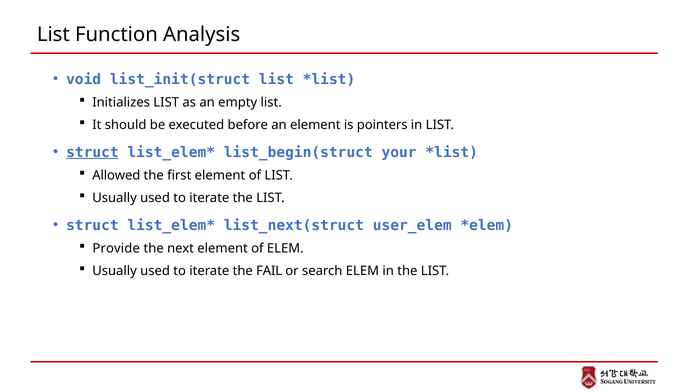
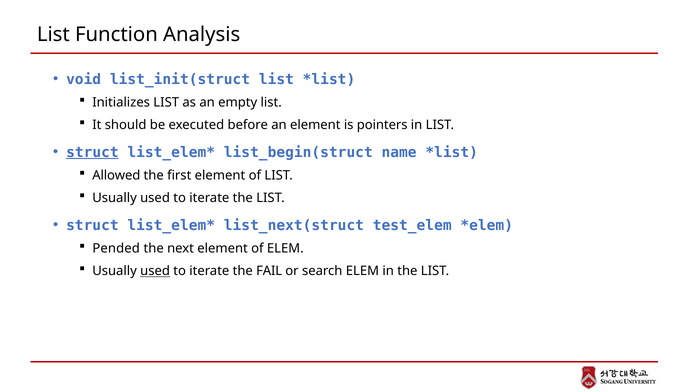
your: your -> name
user_elem: user_elem -> test_elem
Provide: Provide -> Pended
used at (155, 271) underline: none -> present
